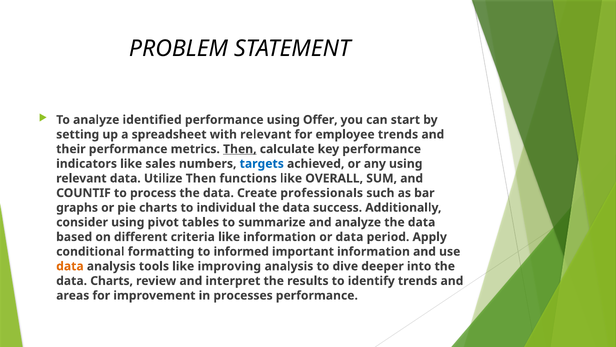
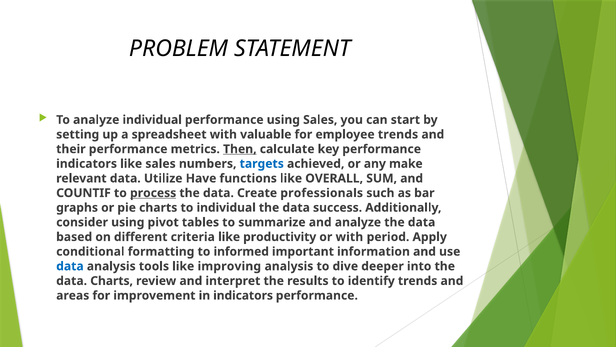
analyze identified: identified -> individual
using Offer: Offer -> Sales
with relevant: relevant -> valuable
any using: using -> make
Utilize Then: Then -> Have
process underline: none -> present
like information: information -> productivity
or data: data -> with
data at (70, 266) colour: orange -> blue
in processes: processes -> indicators
